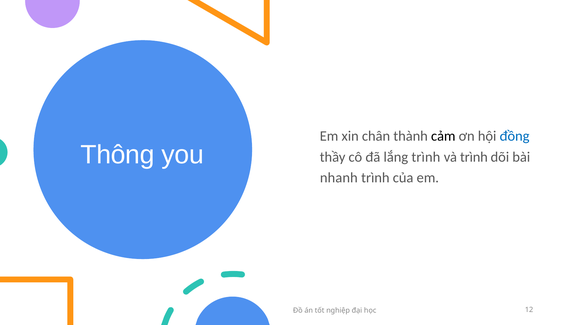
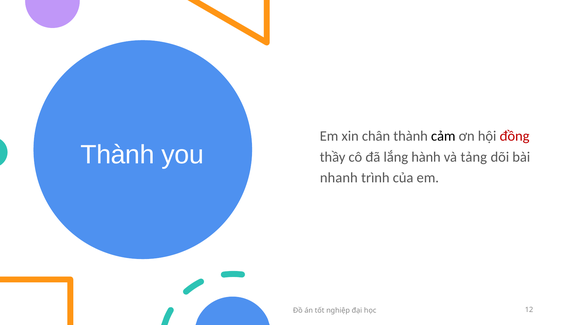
đồng colour: blue -> red
Thông at (117, 155): Thông -> Thành
lắng trình: trình -> hành
và trình: trình -> tảng
